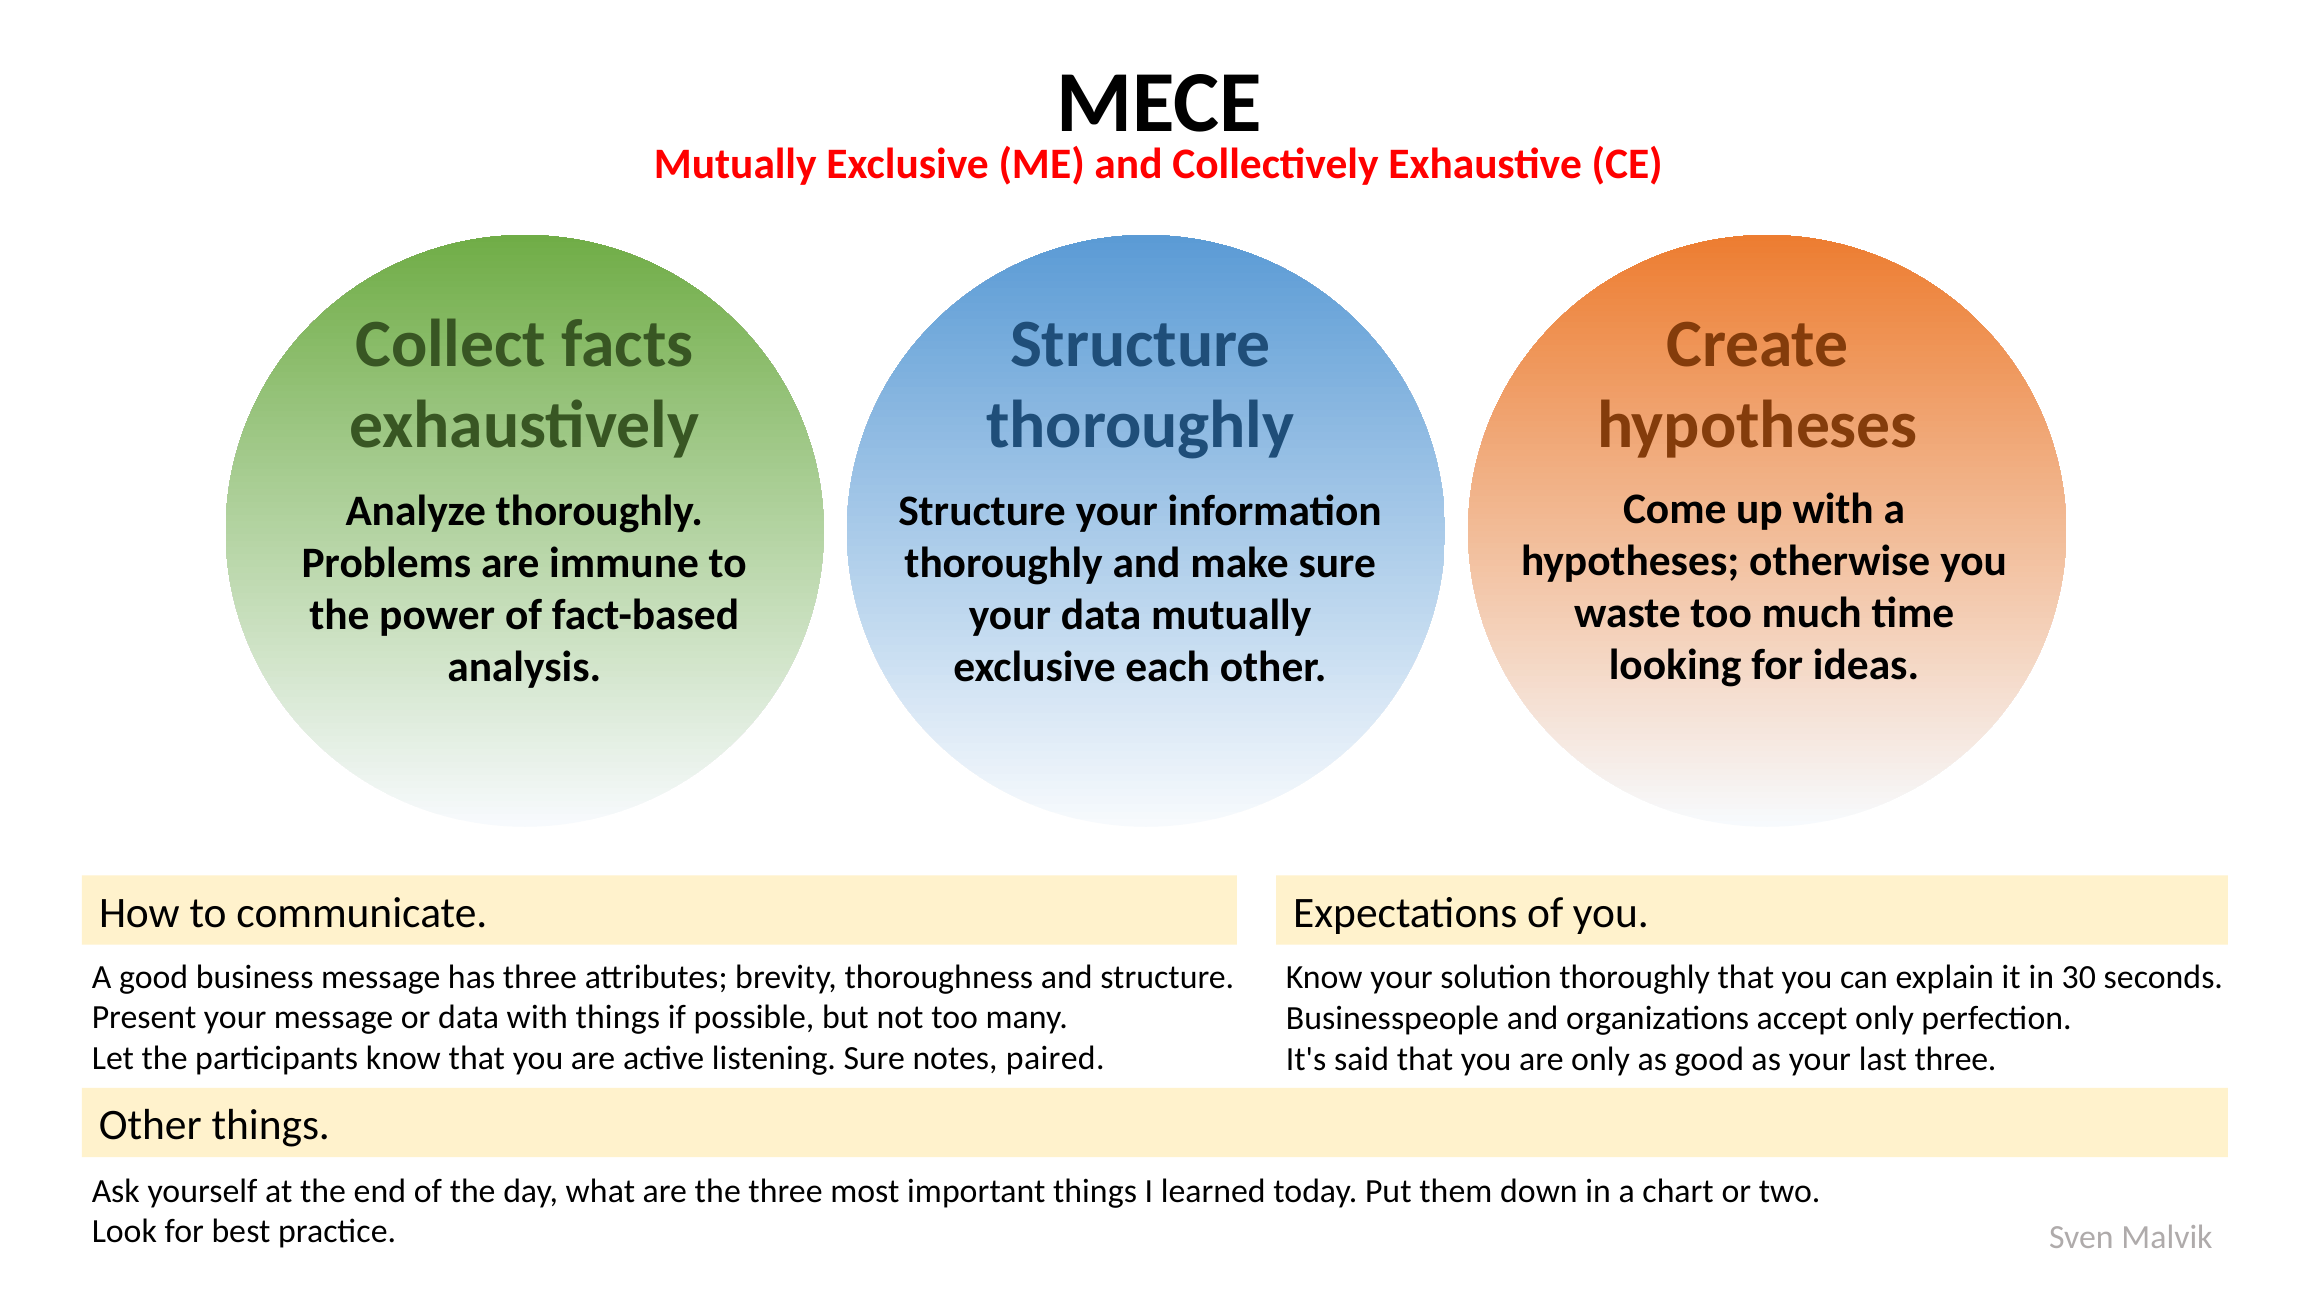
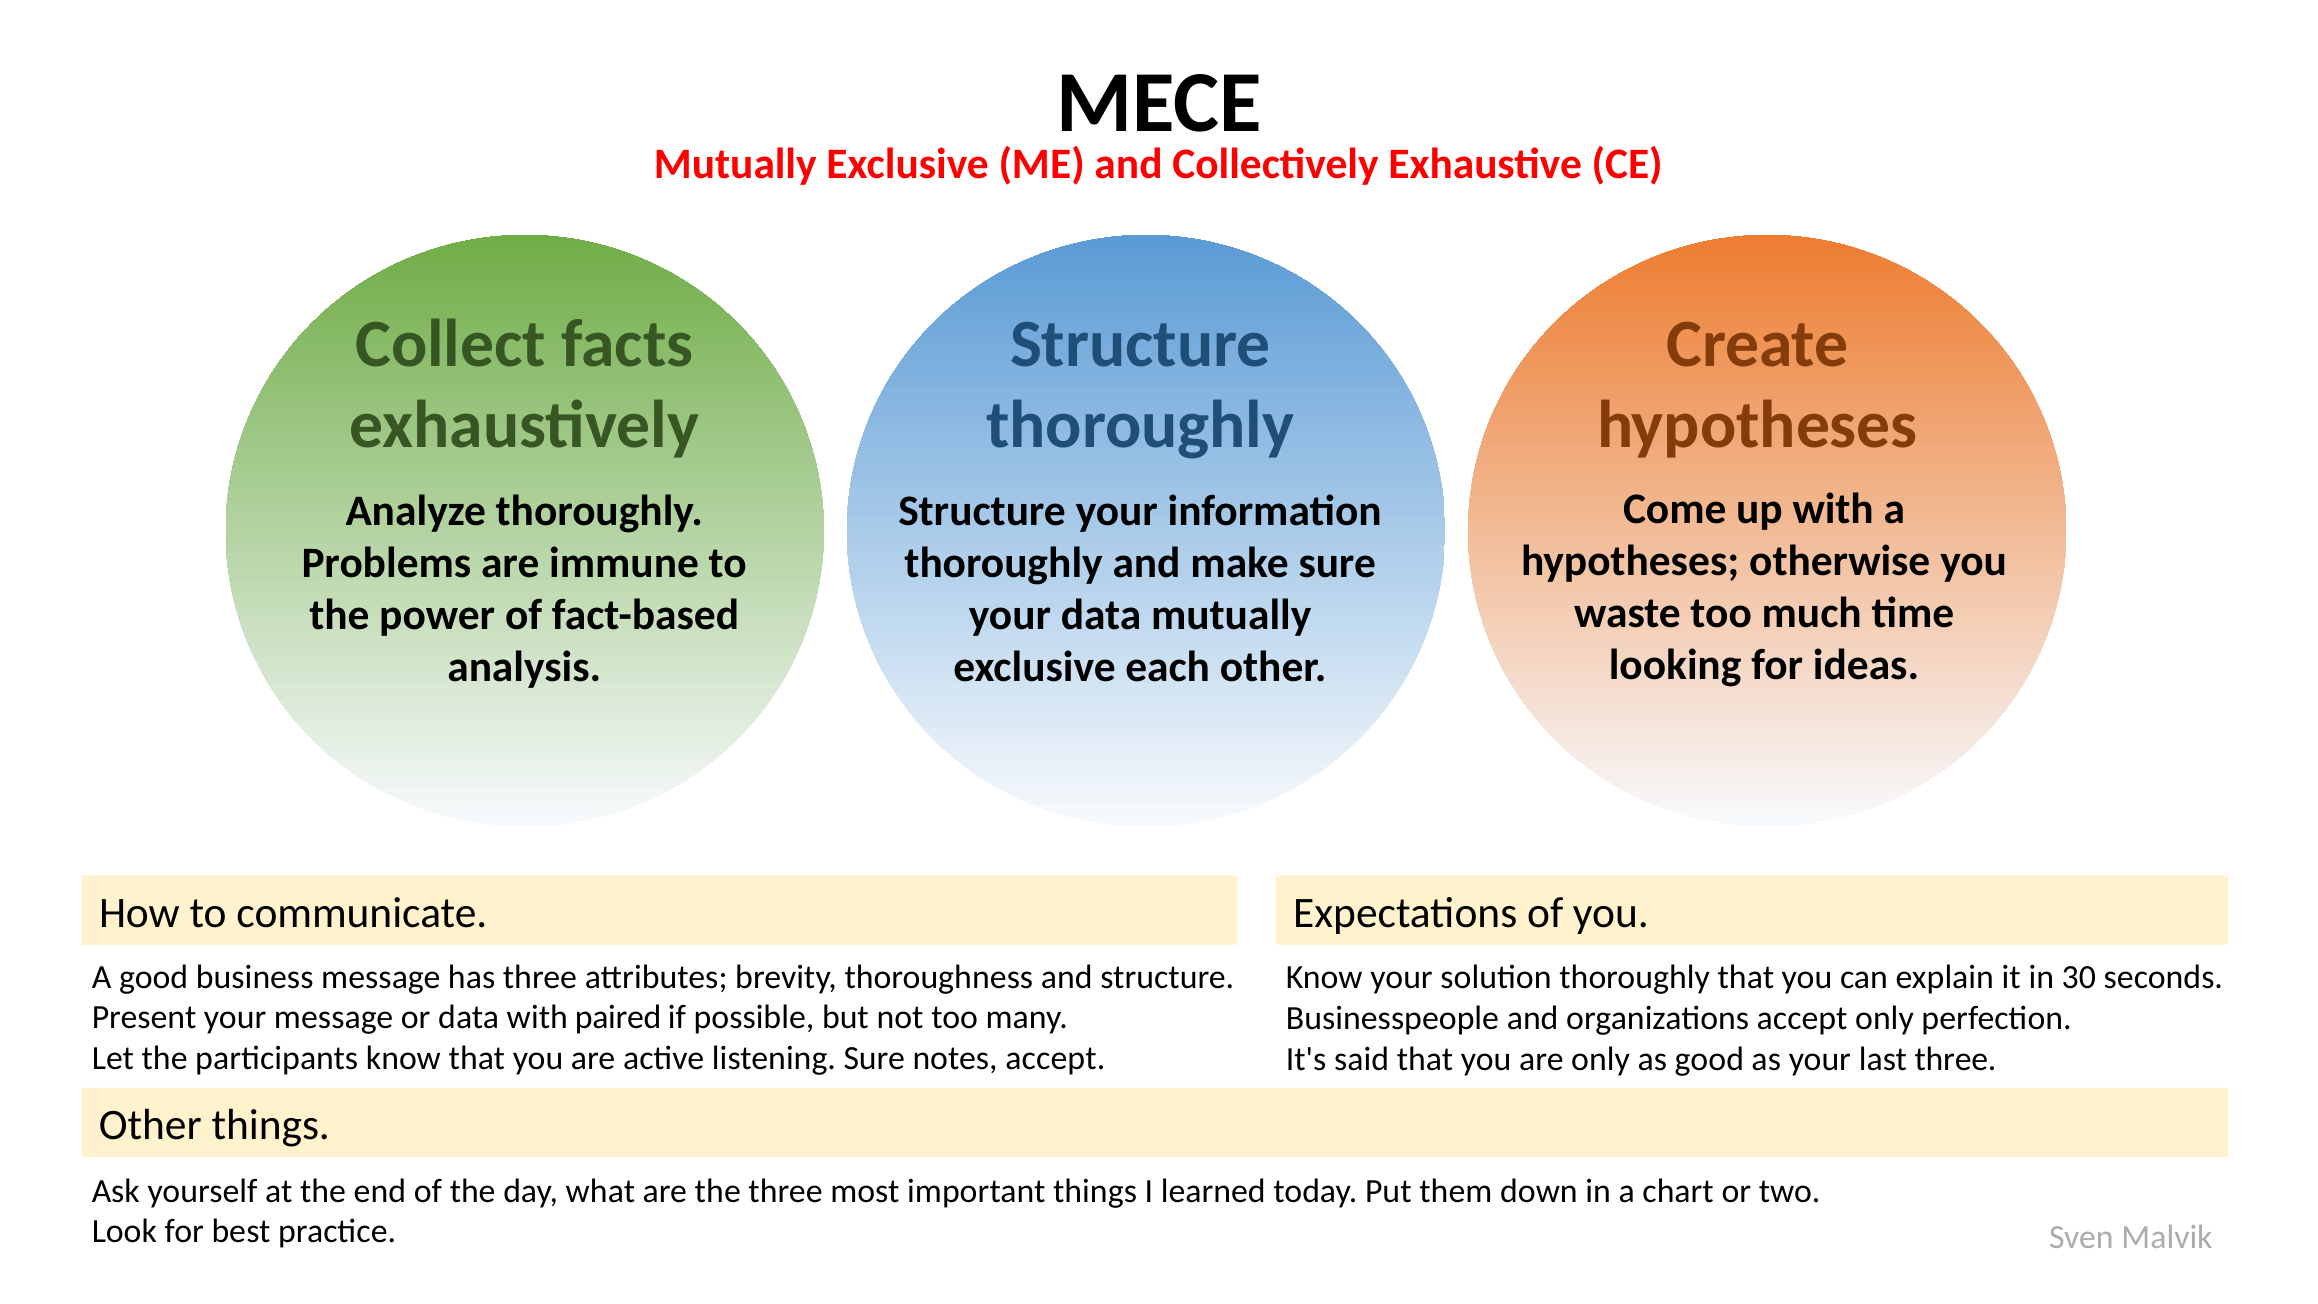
with things: things -> paired
notes paired: paired -> accept
